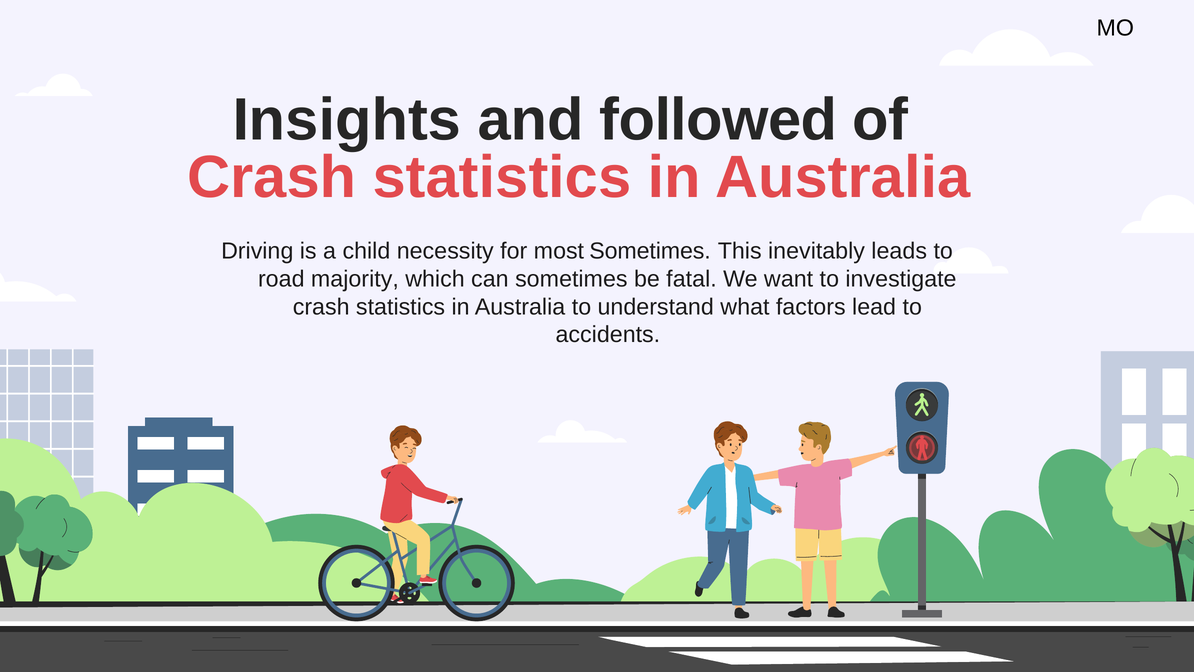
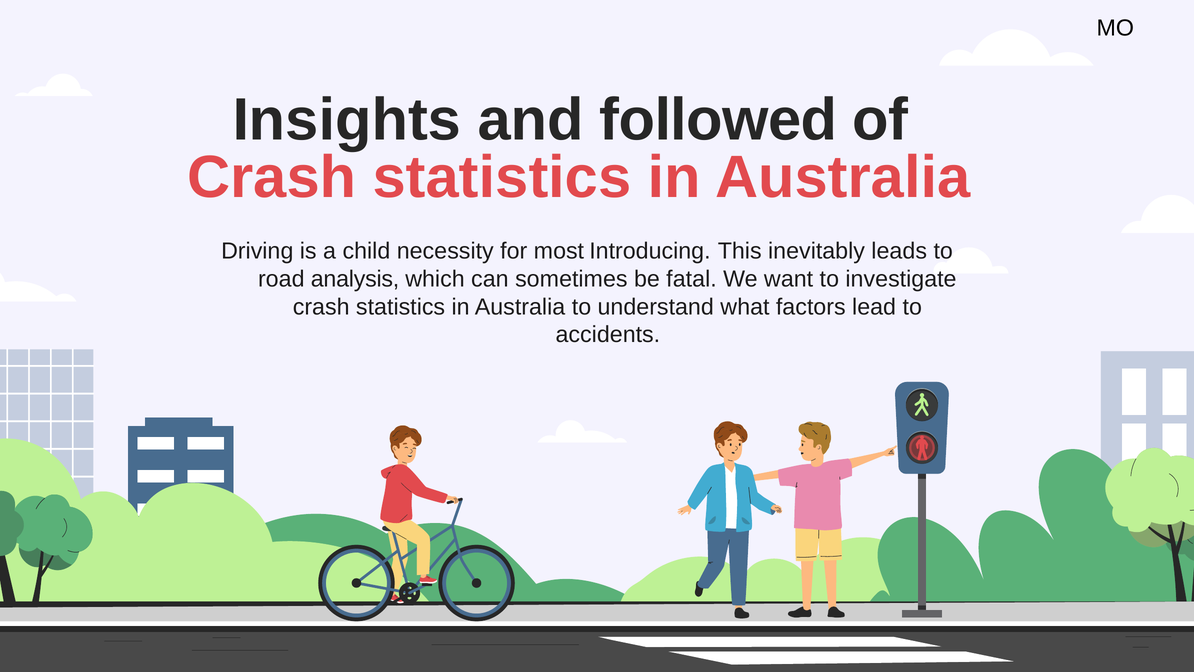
most Sometimes: Sometimes -> Introducing
majority: majority -> analysis
